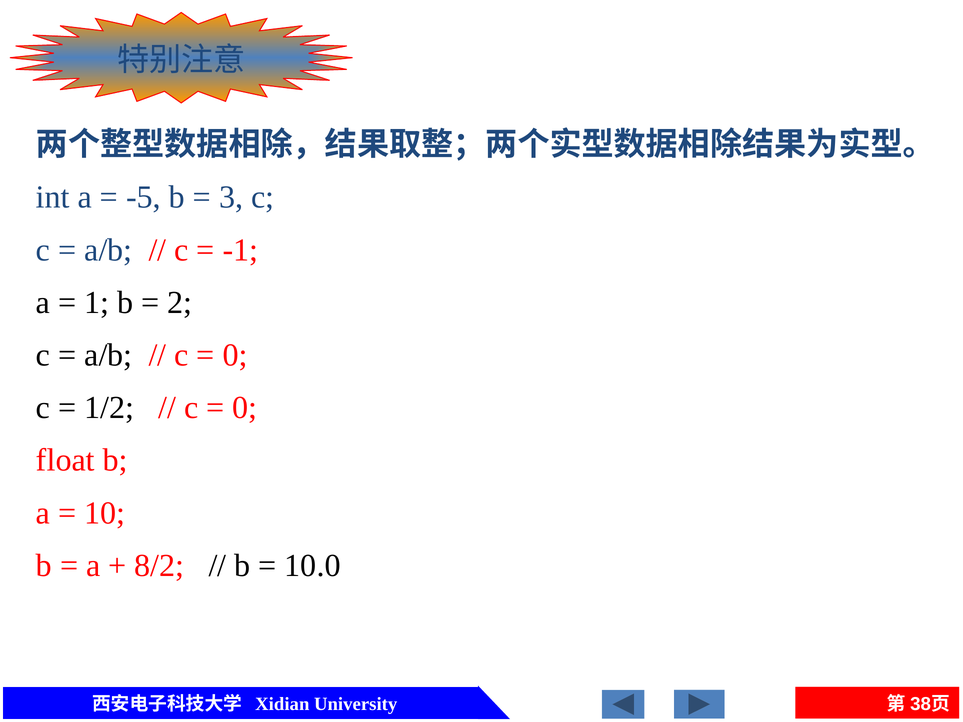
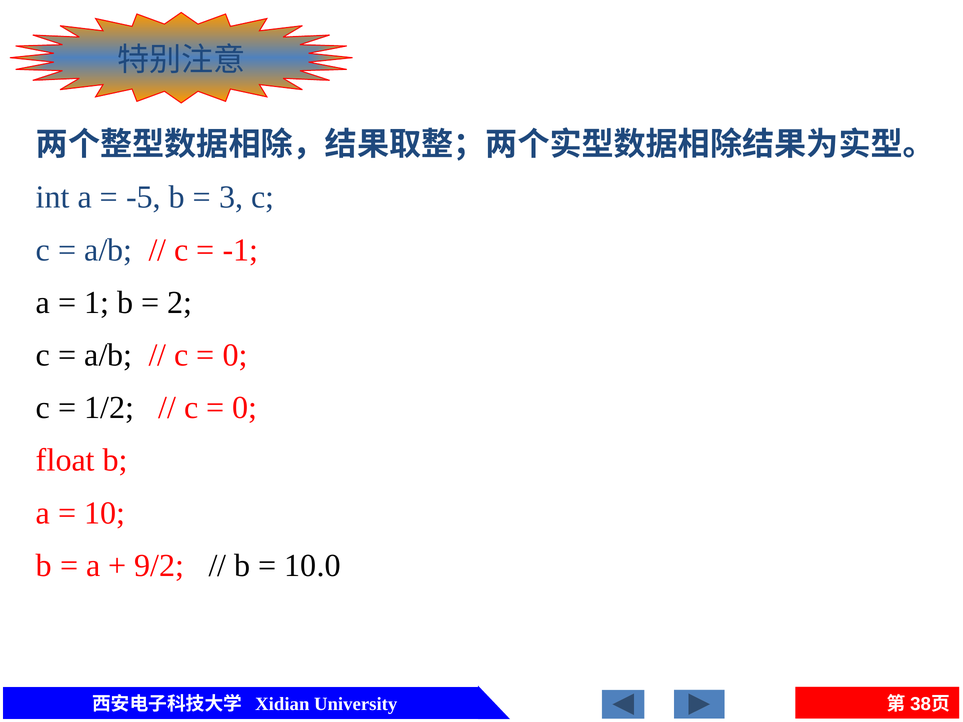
8/2: 8/2 -> 9/2
